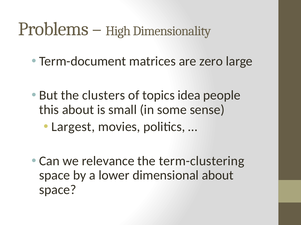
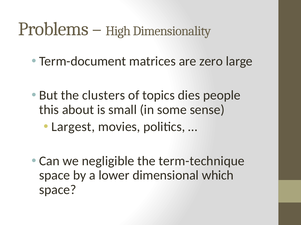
idea: idea -> dies
relevance: relevance -> negligible
term-clustering: term-clustering -> term-technique
dimensional about: about -> which
